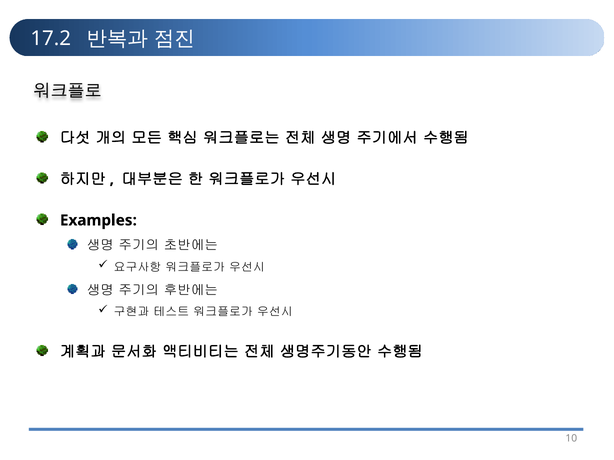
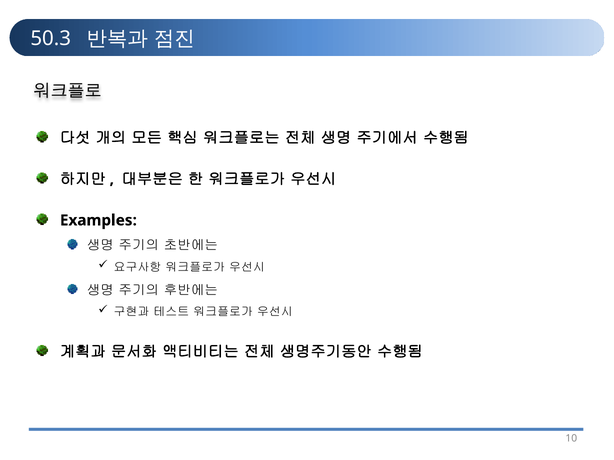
17.2: 17.2 -> 50.3
